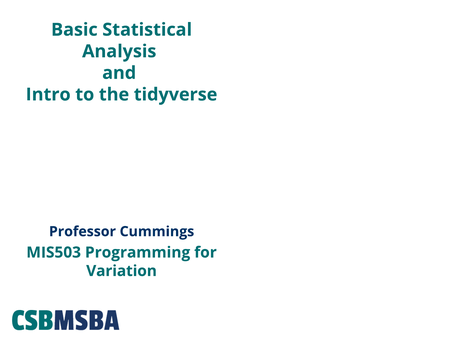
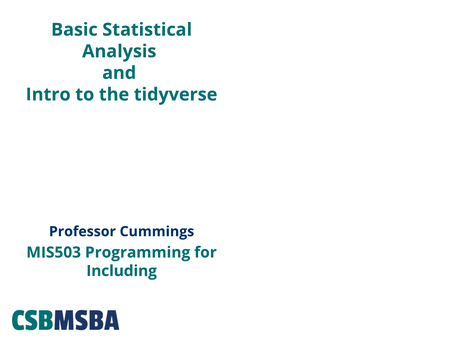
Variation: Variation -> Including
